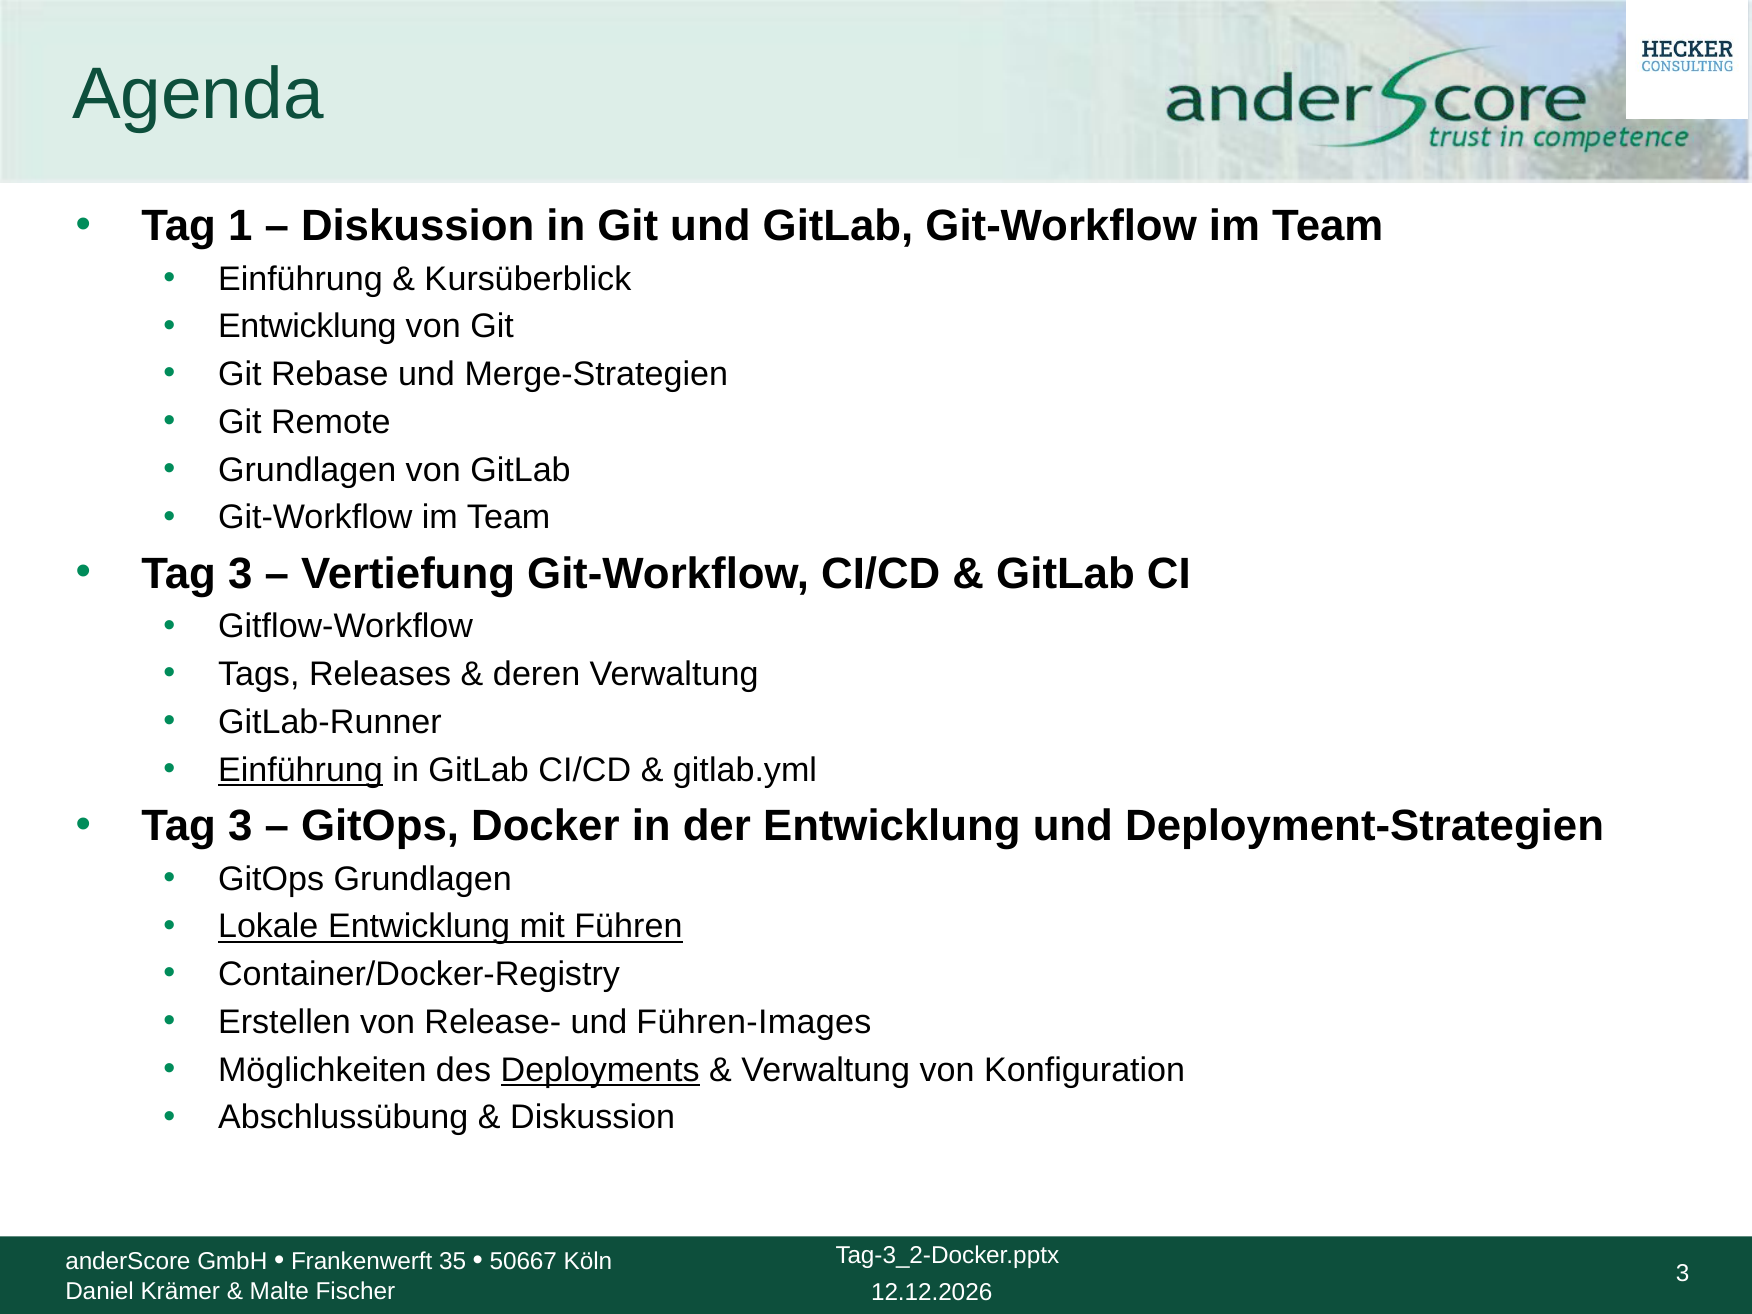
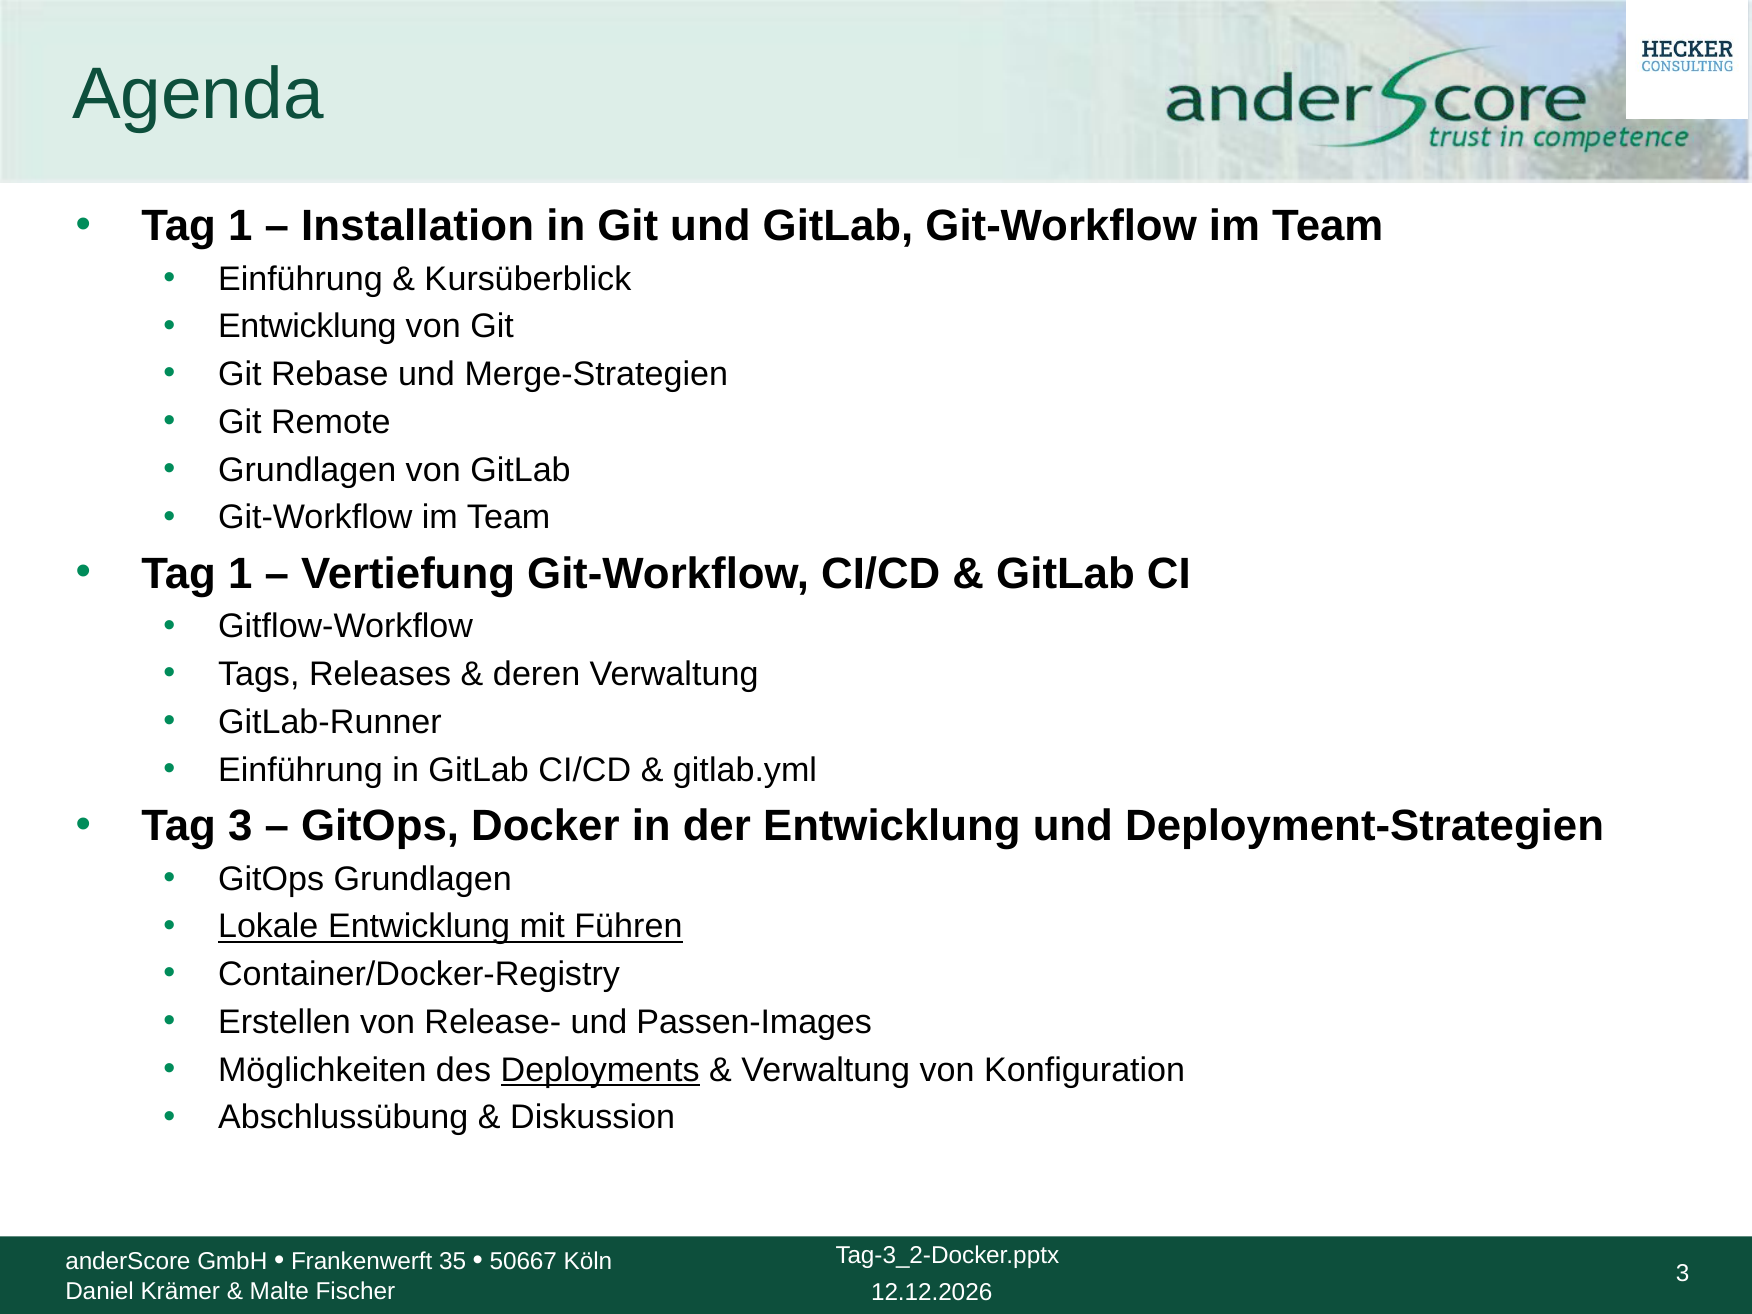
Diskussion at (418, 226): Diskussion -> Installation
3 at (240, 574): 3 -> 1
Einführung at (300, 770) underline: present -> none
Führen-Images: Führen-Images -> Passen-Images
